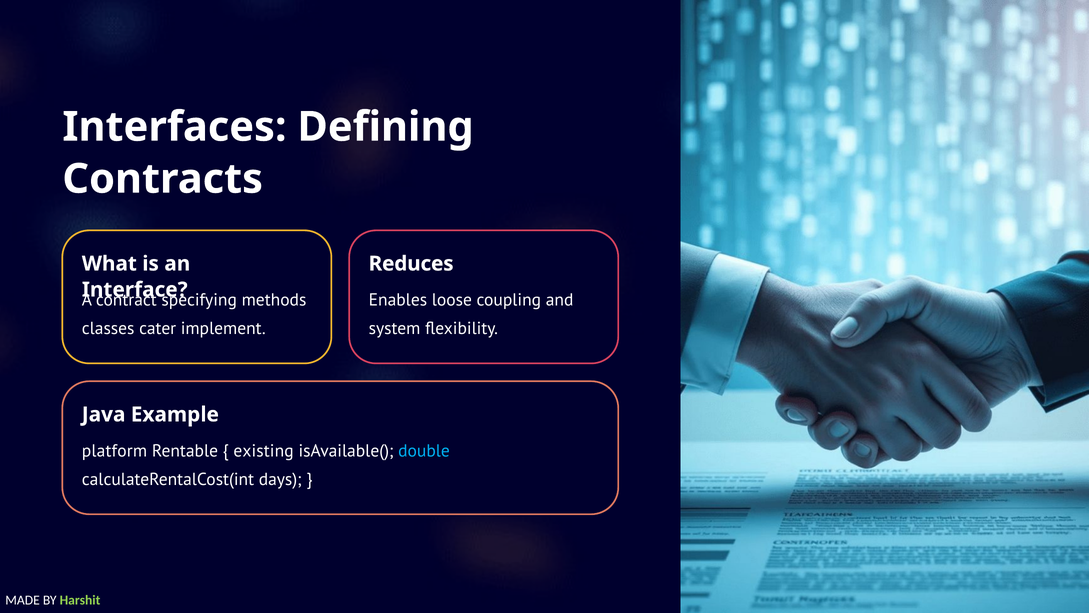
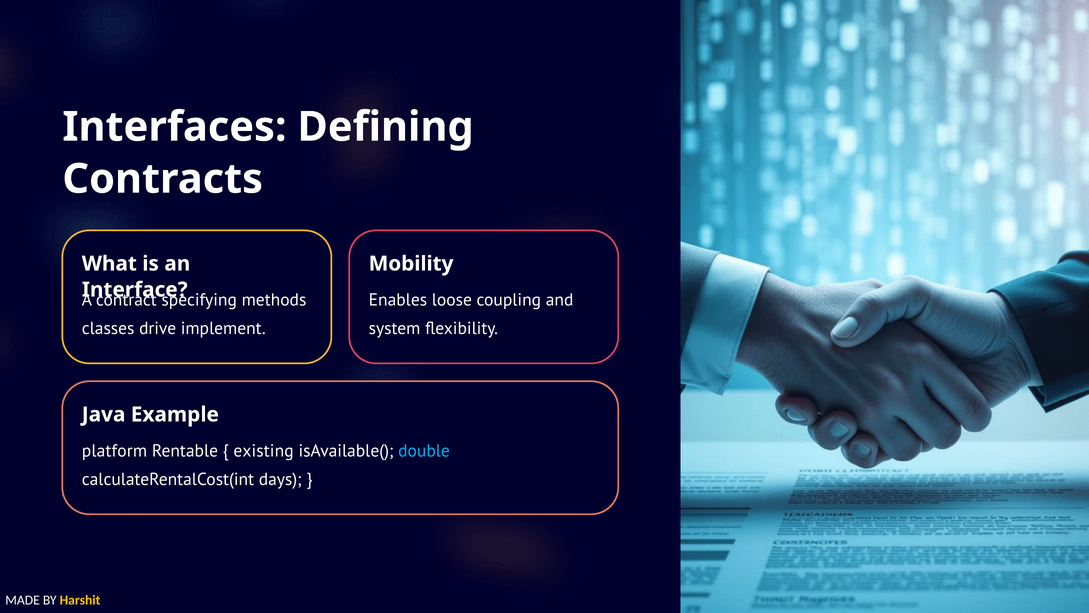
Reduces: Reduces -> Mobility
cater: cater -> drive
Harshit colour: light green -> yellow
